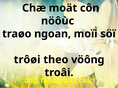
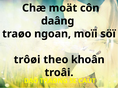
nöôùc: nöôùc -> daâng
vöông: vöông -> khoân
